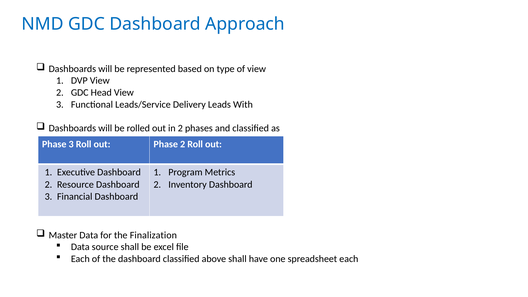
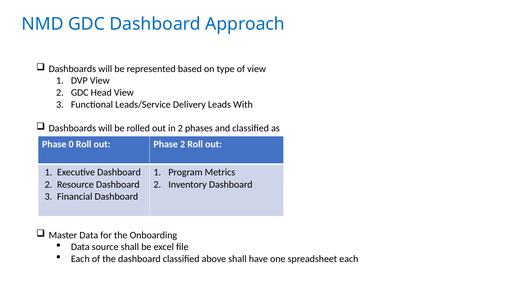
Phase 3: 3 -> 0
Finalization: Finalization -> Onboarding
